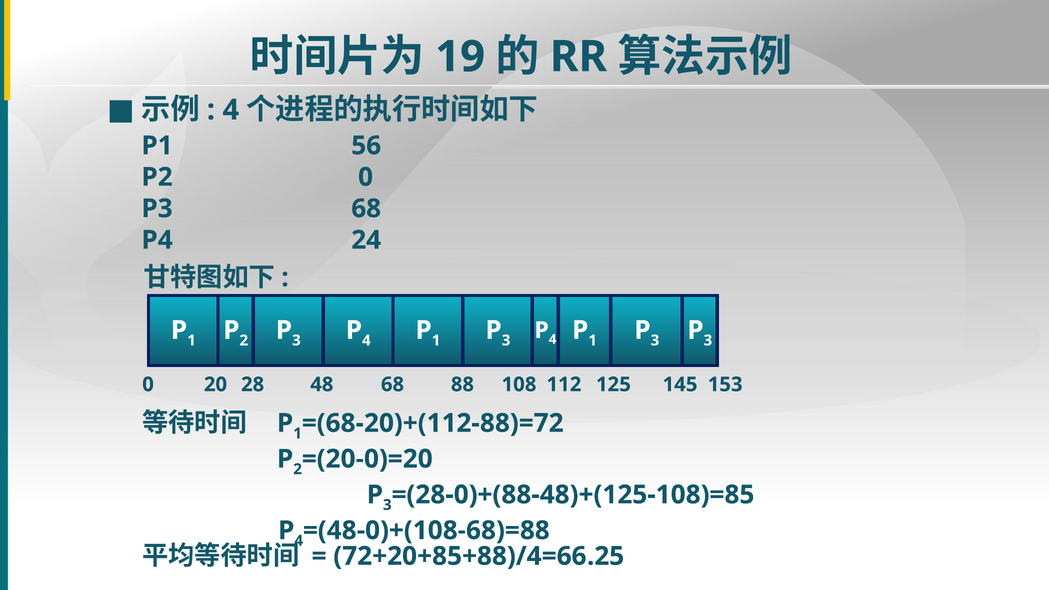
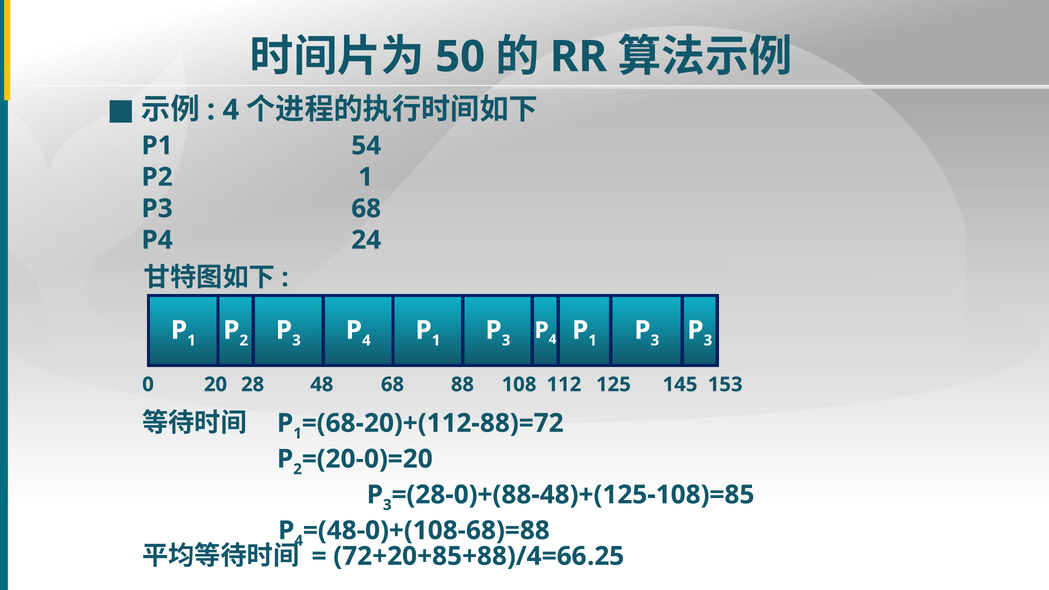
19: 19 -> 50
56: 56 -> 54
P2 0: 0 -> 1
